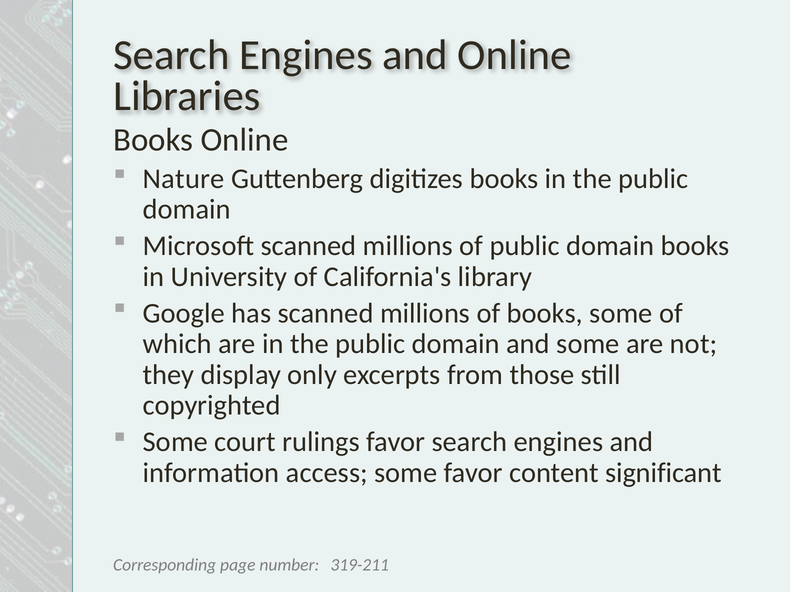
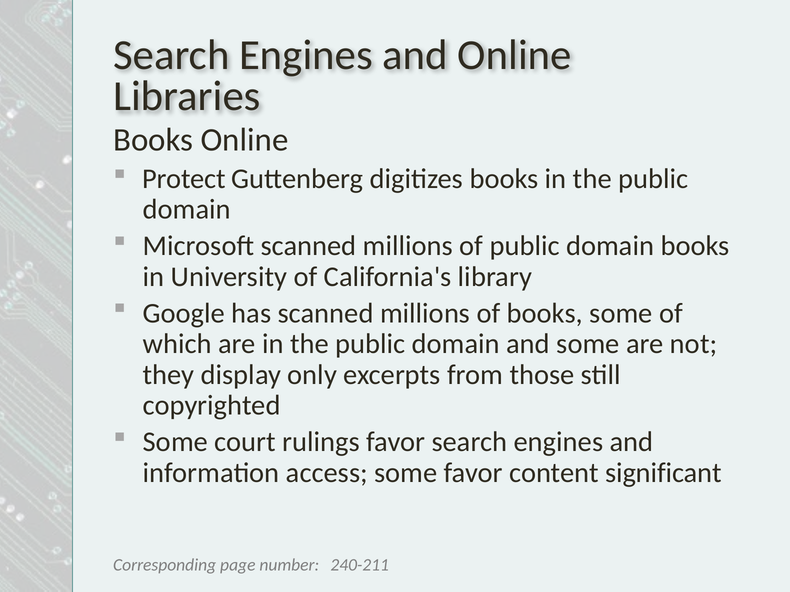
Nature: Nature -> Protect
319-211: 319-211 -> 240-211
